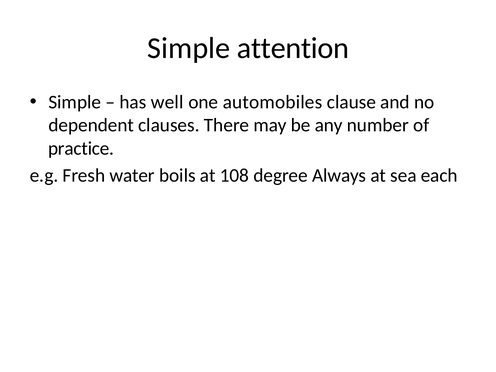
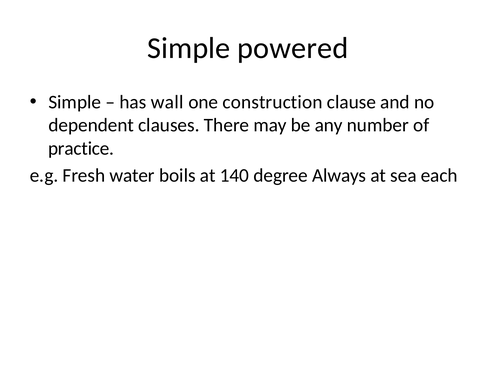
attention: attention -> powered
well: well -> wall
automobiles: automobiles -> construction
108: 108 -> 140
